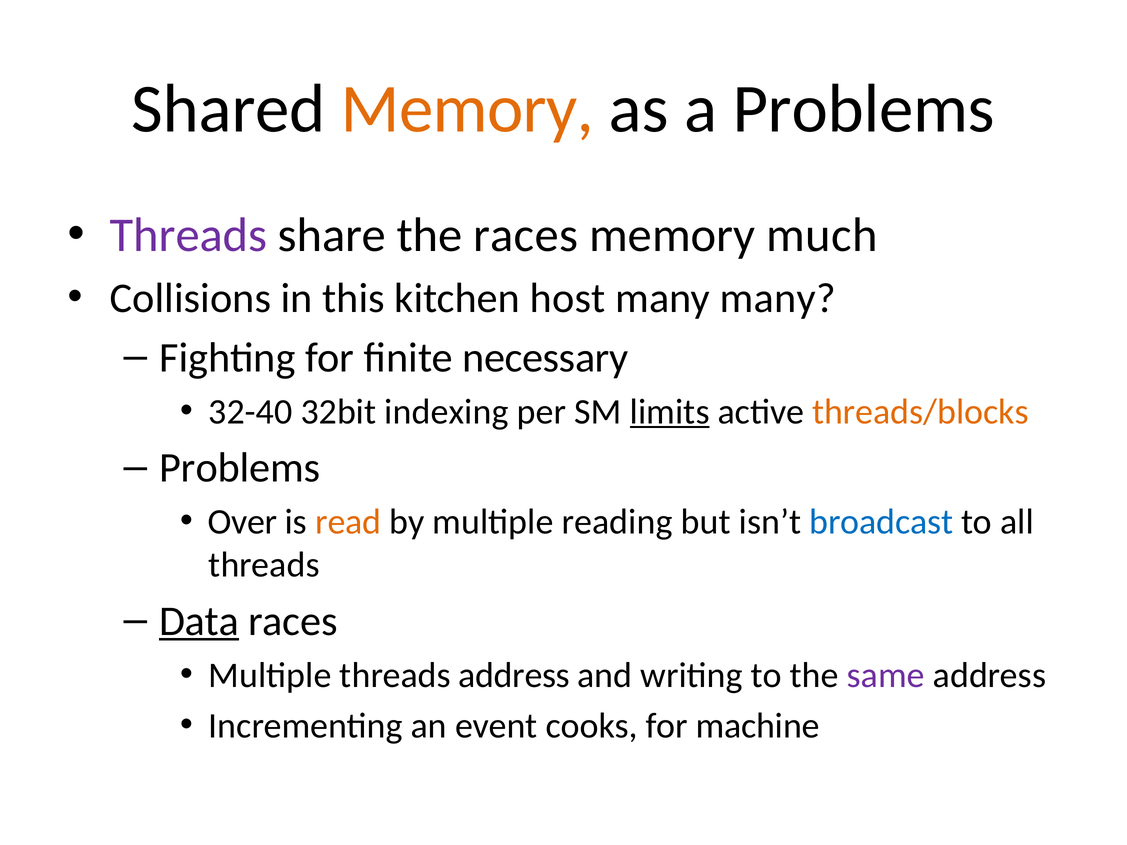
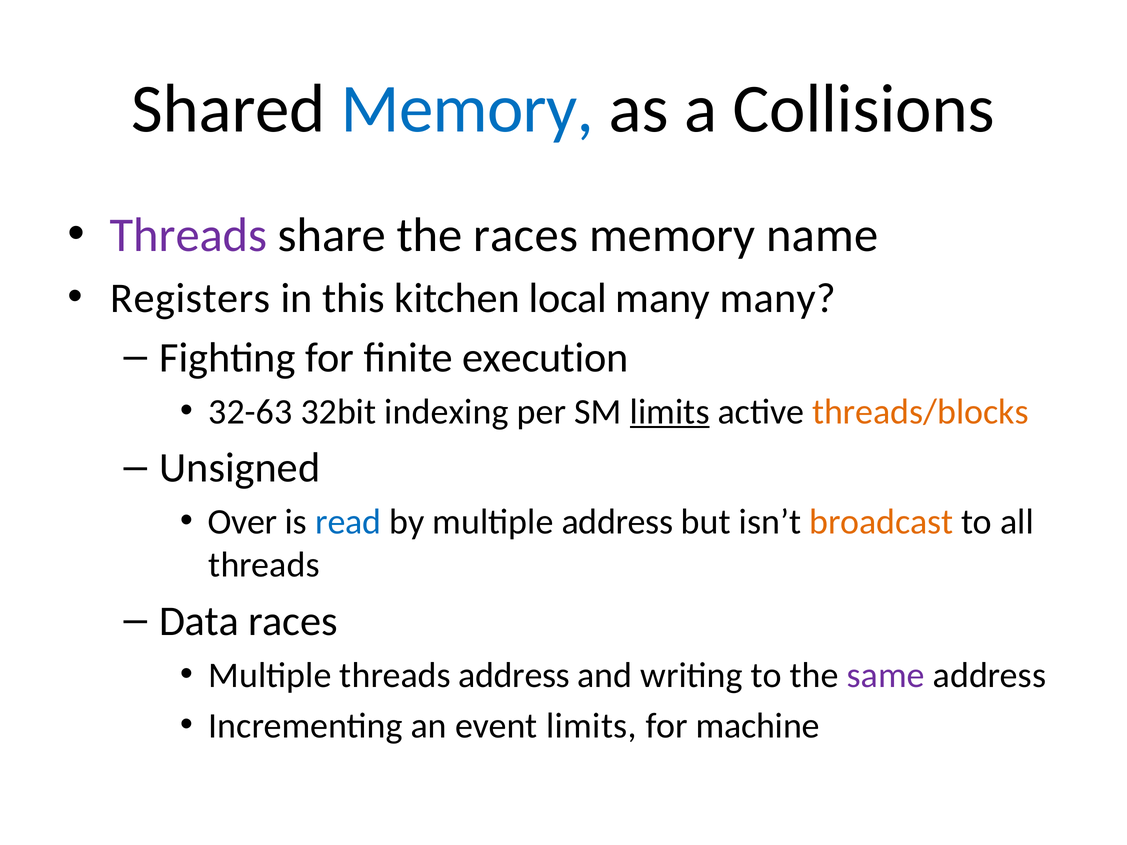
Memory at (467, 109) colour: orange -> blue
a Problems: Problems -> Collisions
much: much -> name
Collisions: Collisions -> Registers
host: host -> local
necessary: necessary -> execution
32-40: 32-40 -> 32-63
Problems at (240, 468): Problems -> Unsigned
read colour: orange -> blue
multiple reading: reading -> address
broadcast colour: blue -> orange
Data underline: present -> none
event cooks: cooks -> limits
